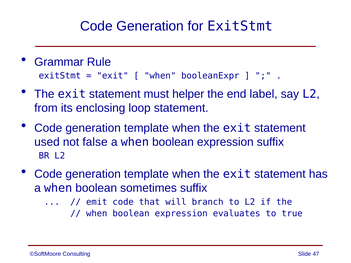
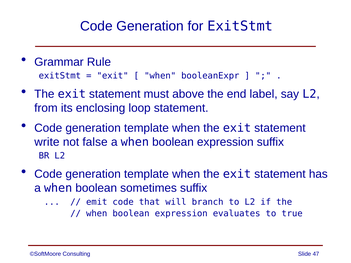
helper: helper -> above
used: used -> write
